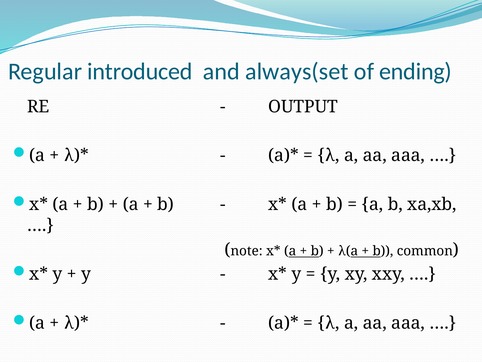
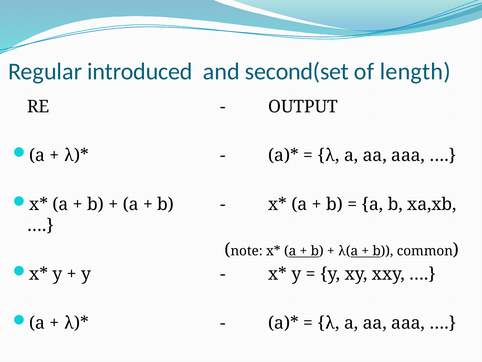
always(set: always(set -> second(set
ending: ending -> length
